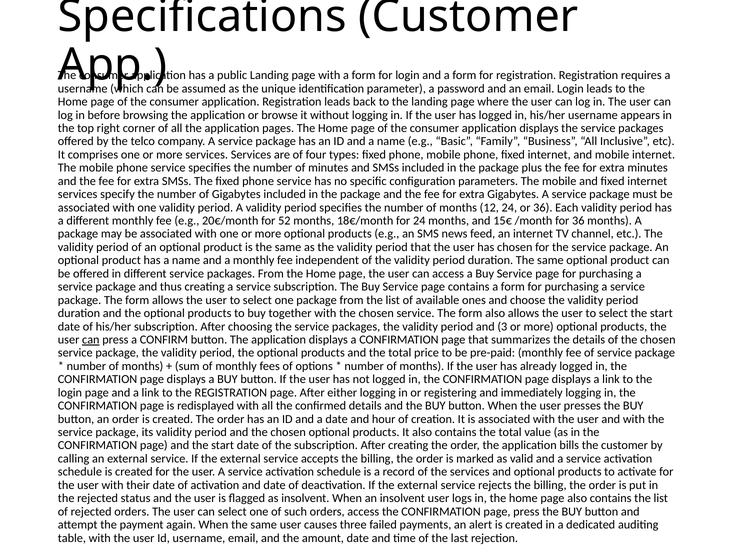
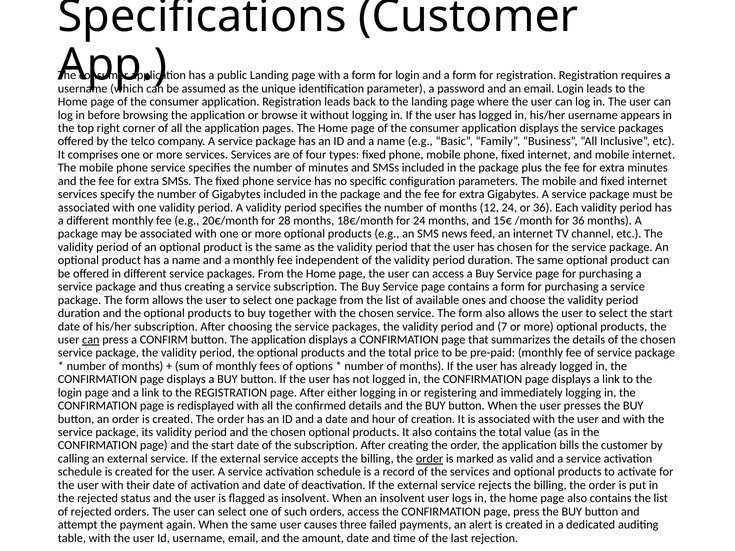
52: 52 -> 28
3: 3 -> 7
order at (430, 459) underline: none -> present
